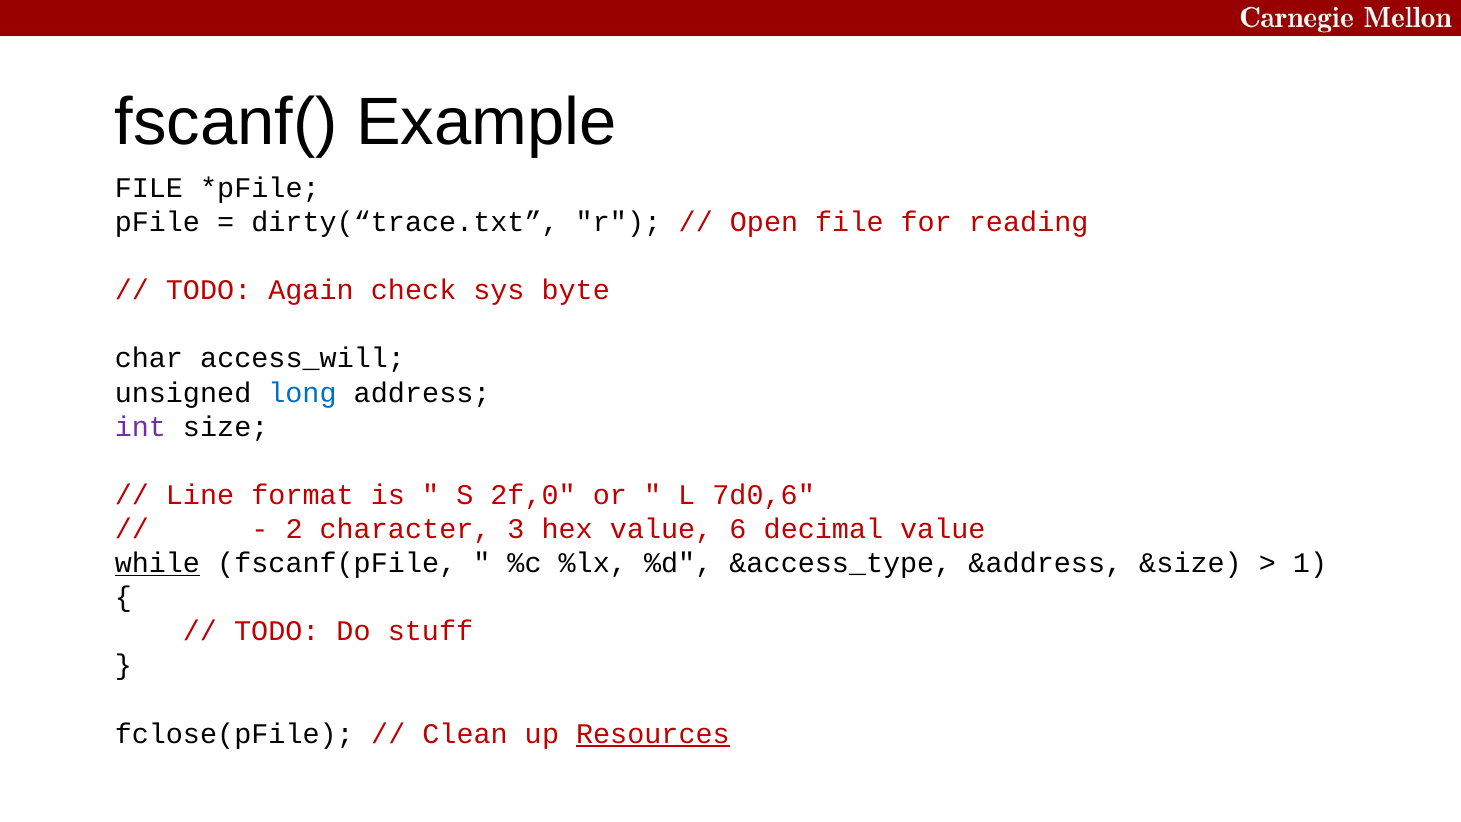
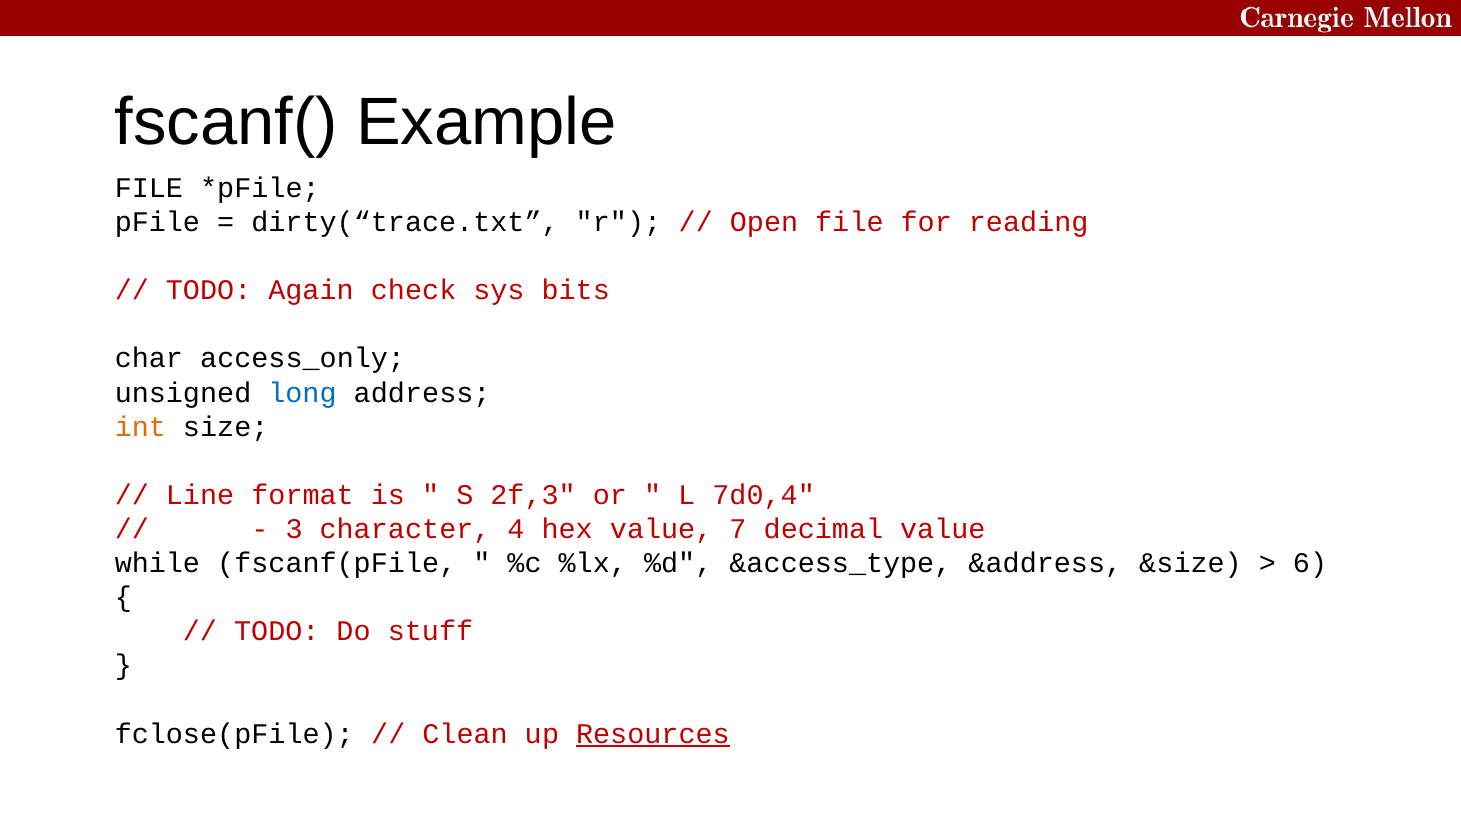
byte: byte -> bits
access_will: access_will -> access_only
int colour: purple -> orange
2f,0: 2f,0 -> 2f,3
7d0,6: 7d0,6 -> 7d0,4
2: 2 -> 3
3: 3 -> 4
6: 6 -> 7
while underline: present -> none
1: 1 -> 6
